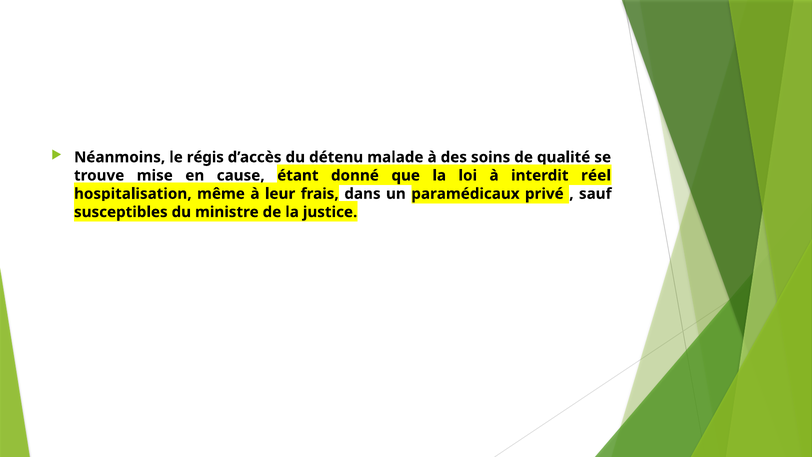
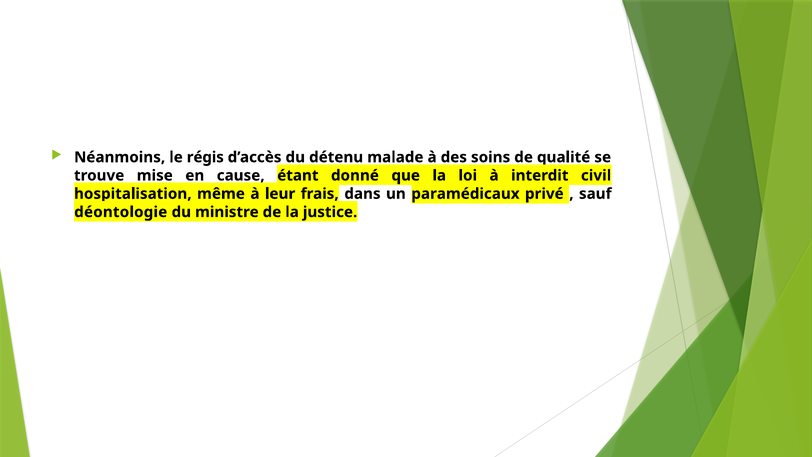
réel: réel -> civil
susceptibles: susceptibles -> déontologie
